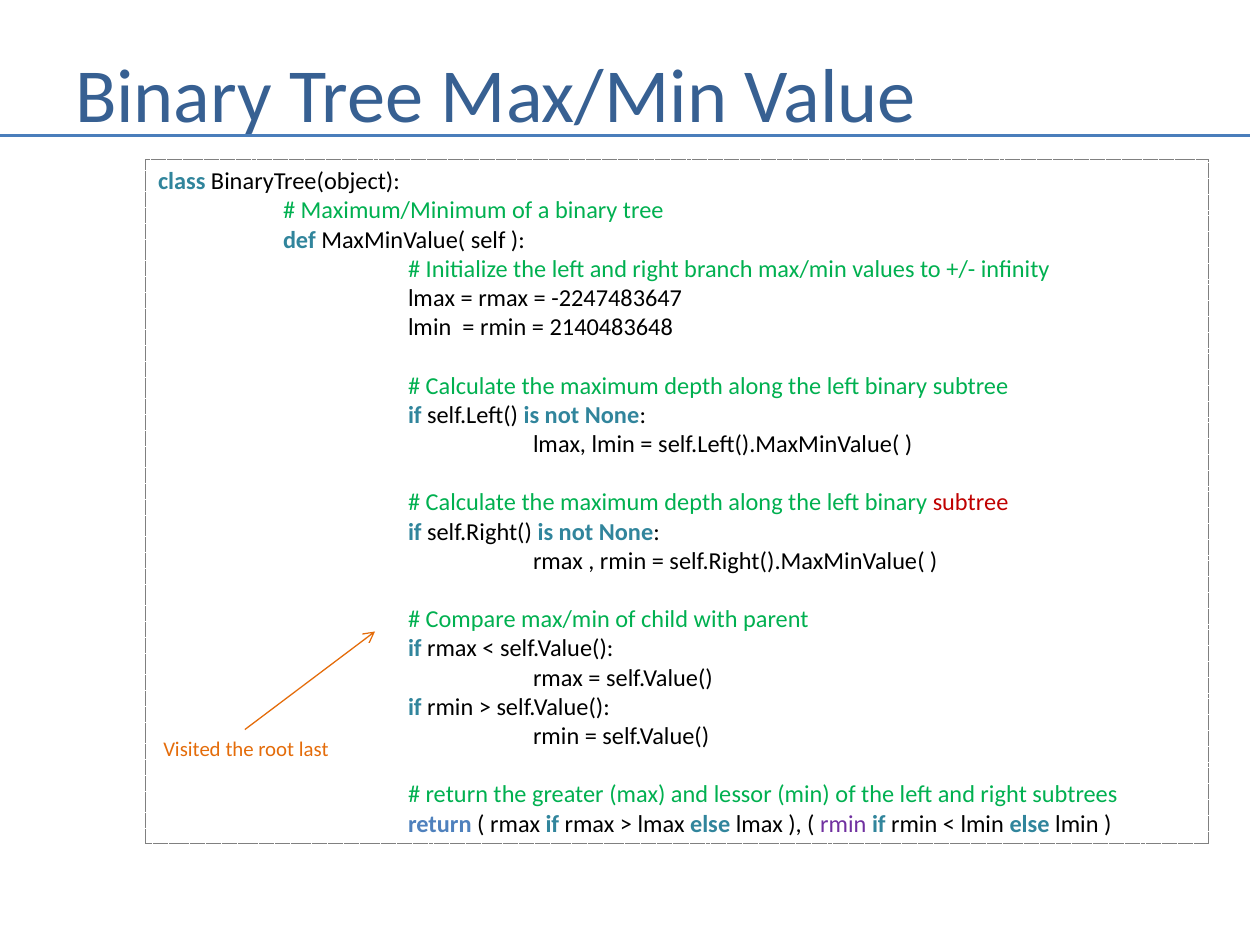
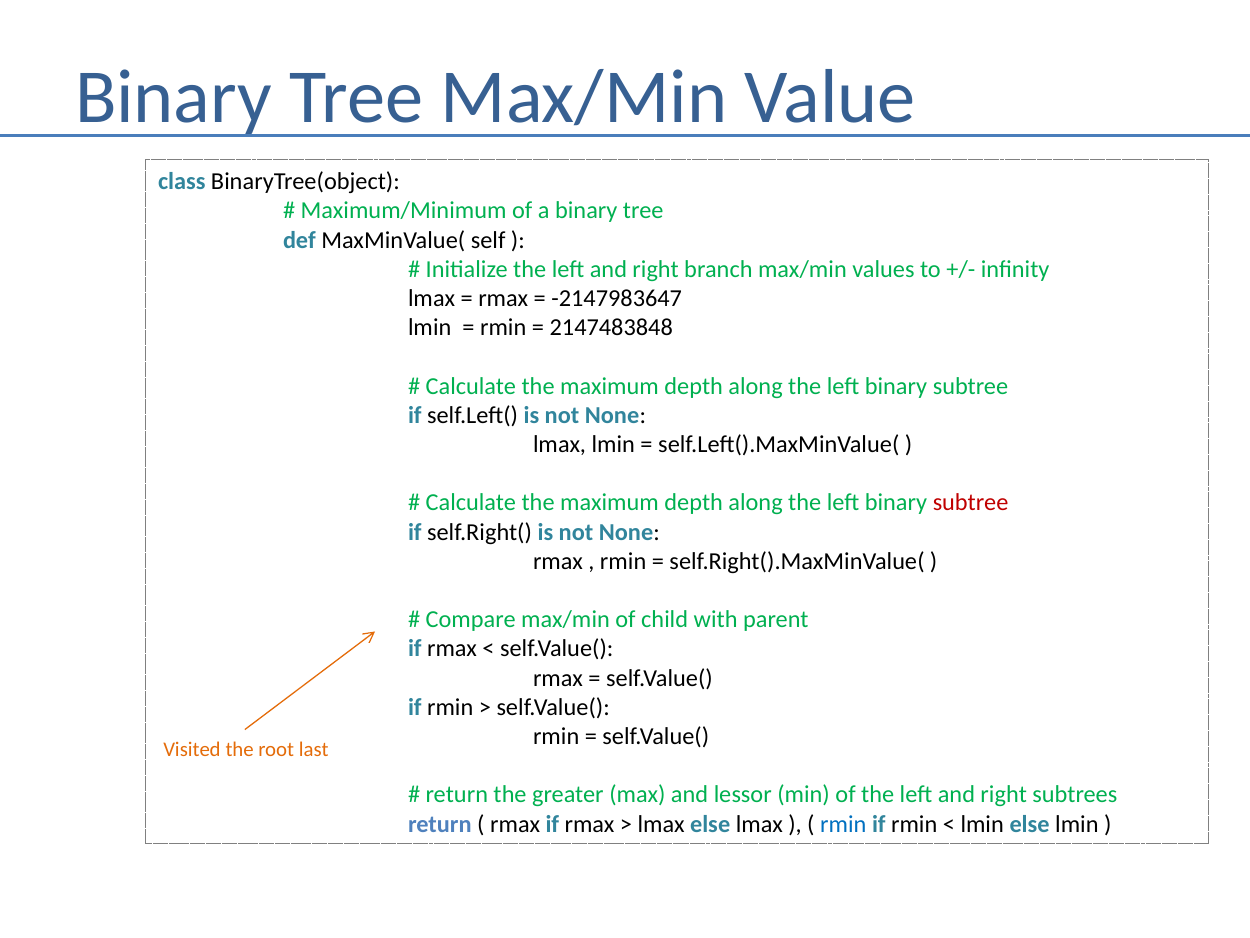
-2247483647: -2247483647 -> -2147983647
2140483648: 2140483648 -> 2147483848
rmin at (843, 824) colour: purple -> blue
